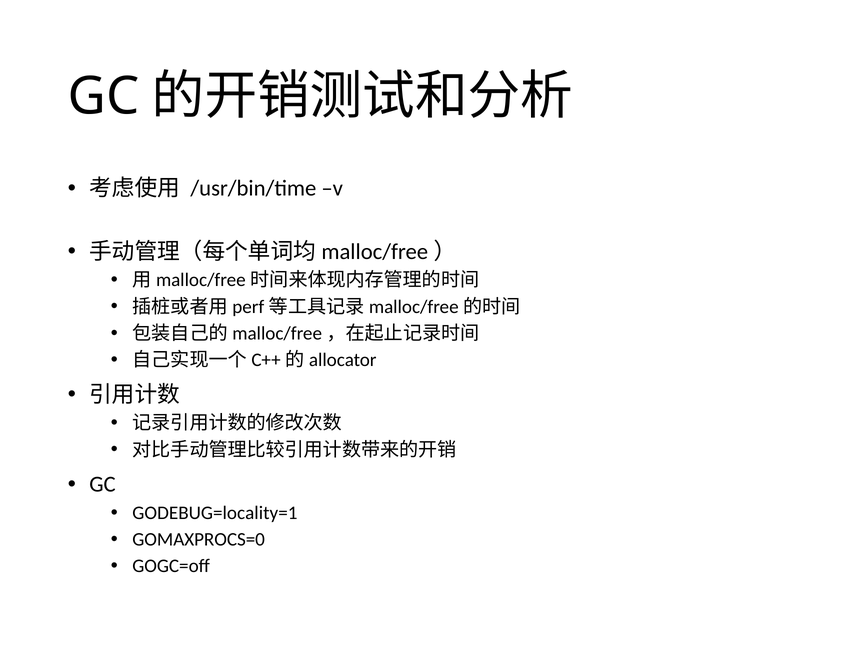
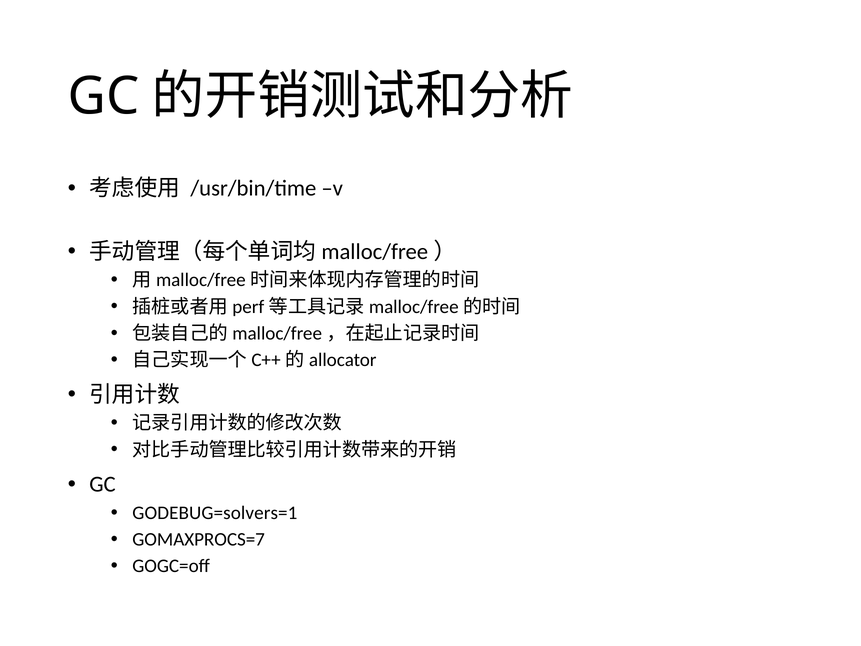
GODEBUG=locality=1: GODEBUG=locality=1 -> GODEBUG=solvers=1
GOMAXPROCS=0: GOMAXPROCS=0 -> GOMAXPROCS=7
